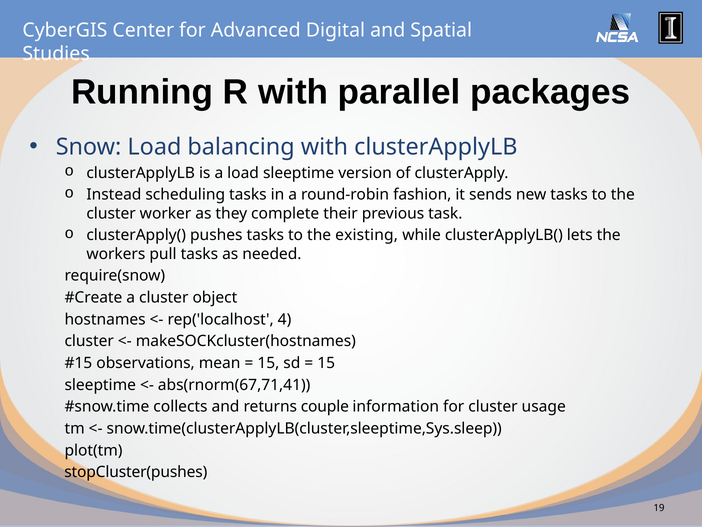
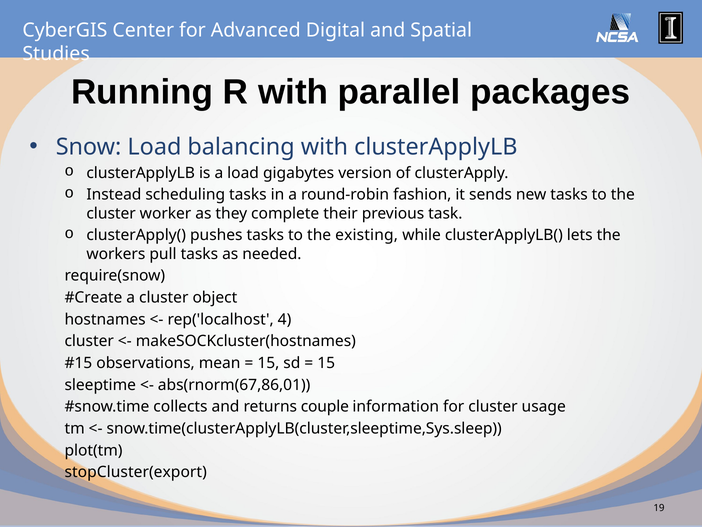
load sleeptime: sleeptime -> gigabytes
abs(rnorm(67,71,41: abs(rnorm(67,71,41 -> abs(rnorm(67,86,01
stopCluster(pushes: stopCluster(pushes -> stopCluster(export
